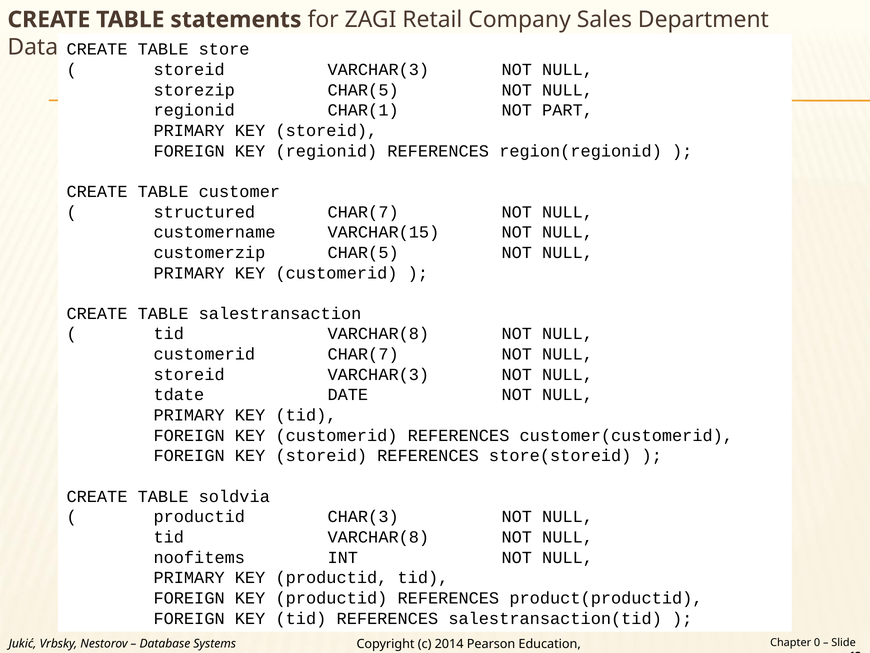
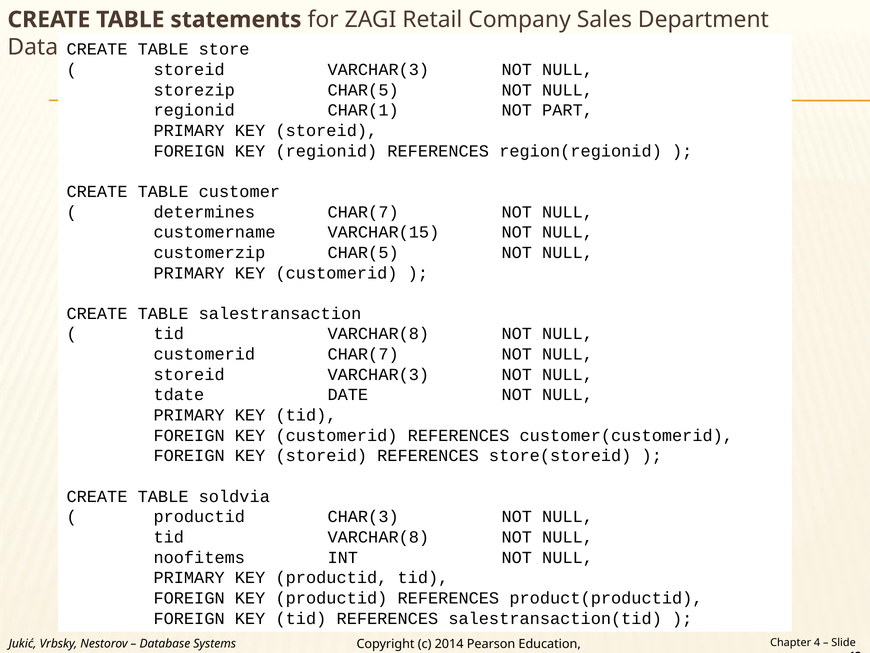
structured: structured -> determines
0: 0 -> 4
